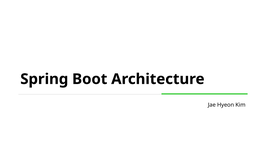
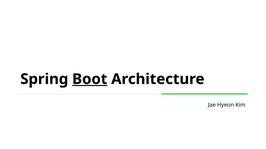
Boot underline: none -> present
